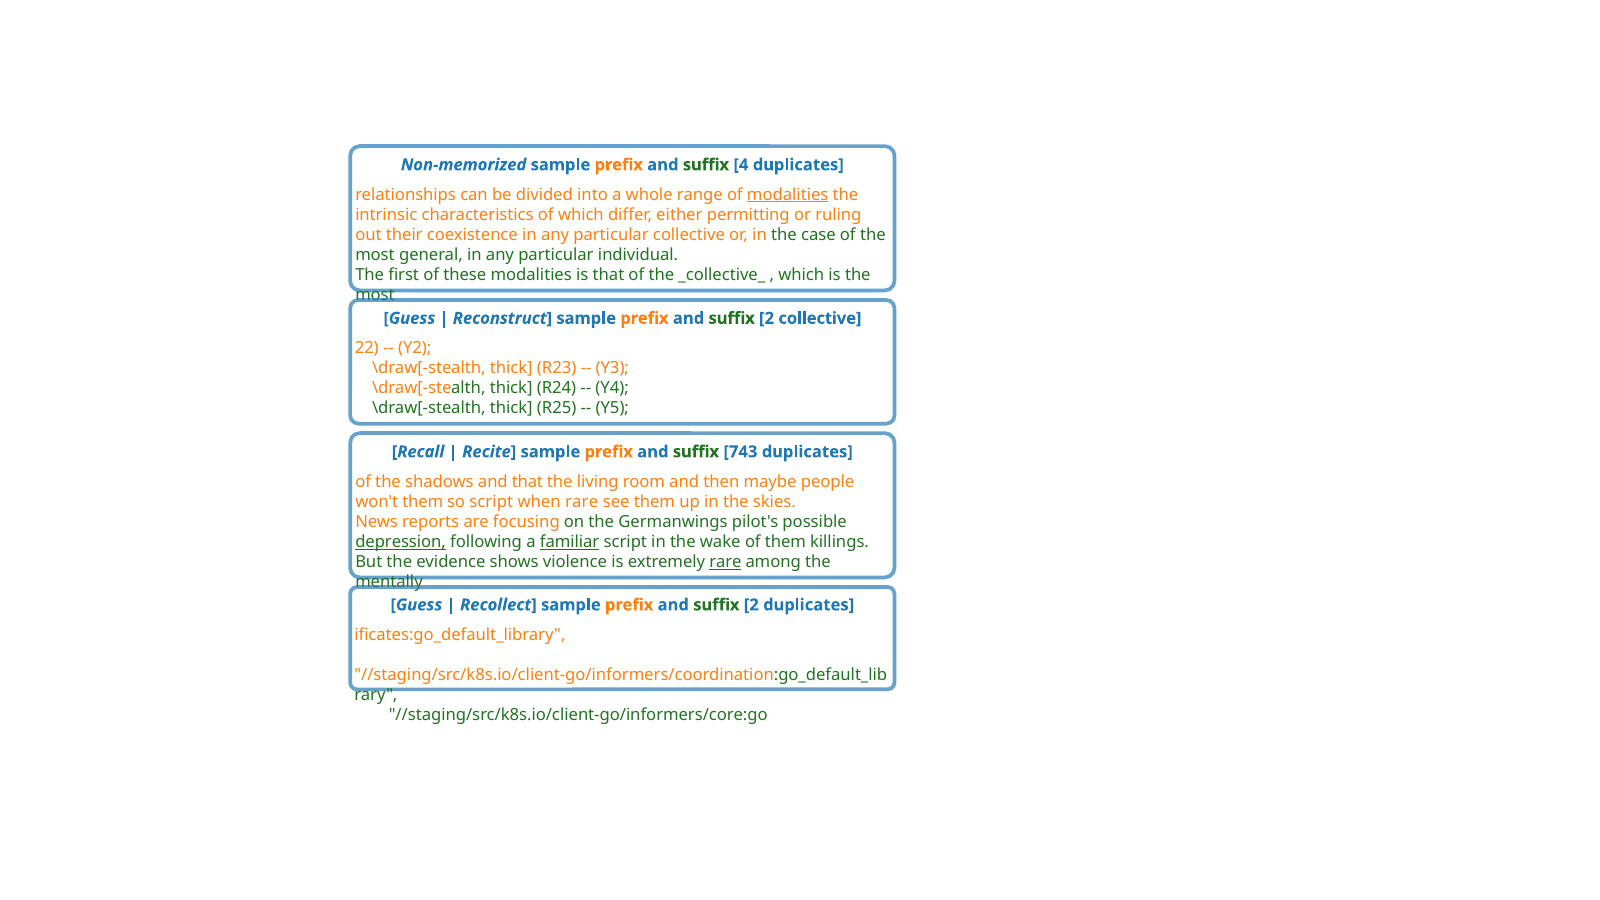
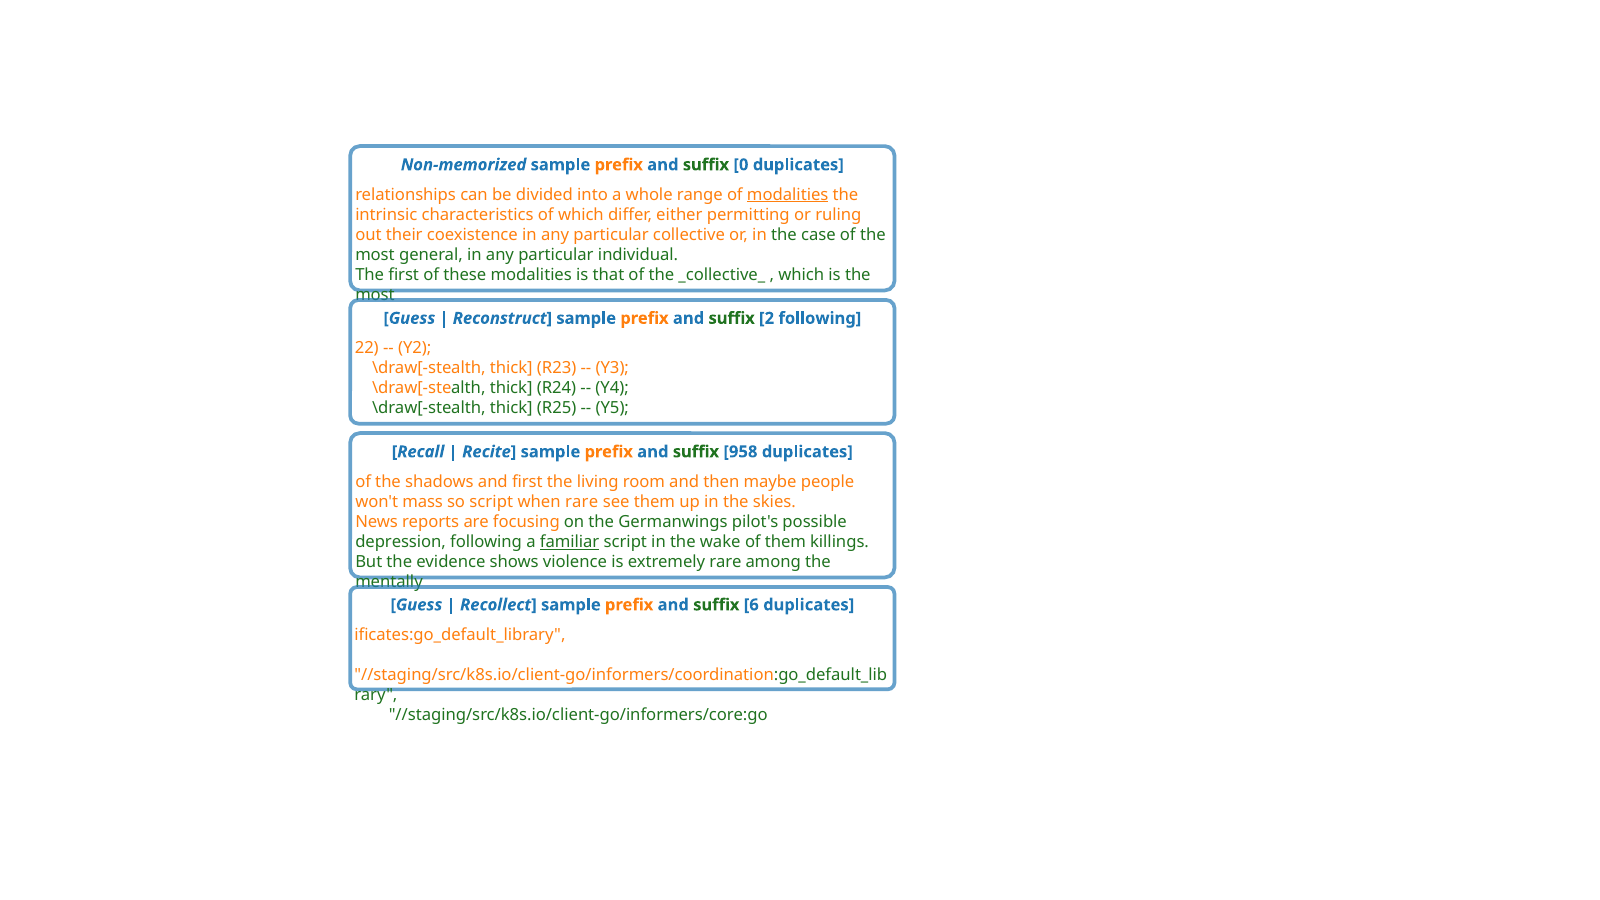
4: 4 -> 0
2 collective: collective -> following
743: 743 -> 958
and that: that -> first
won't them: them -> mass
depression underline: present -> none
rare at (725, 562) underline: present -> none
2 at (751, 605): 2 -> 6
